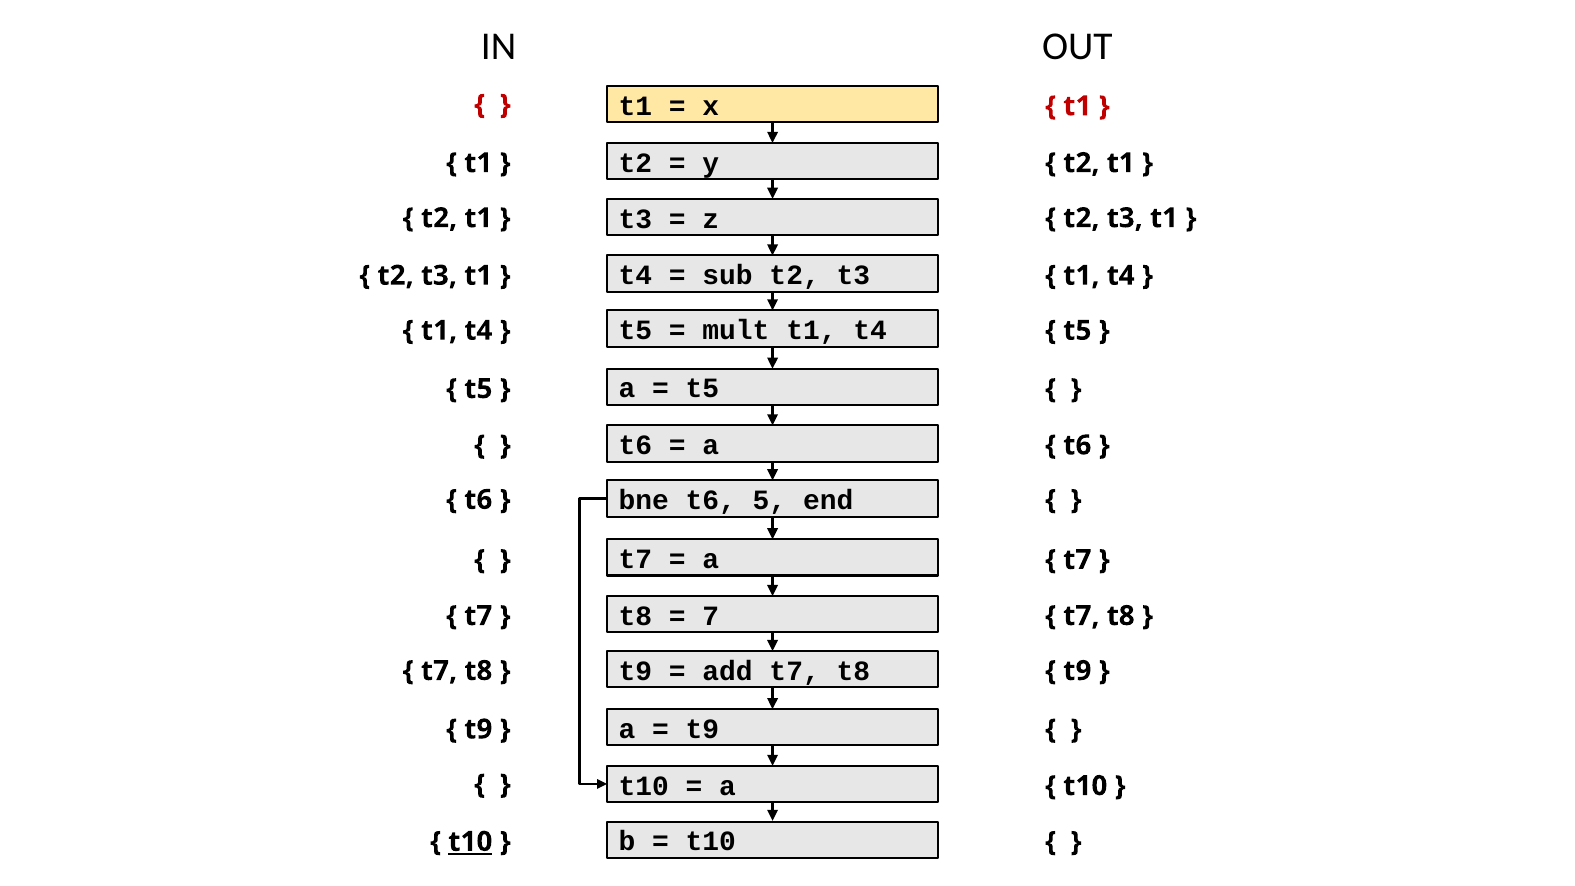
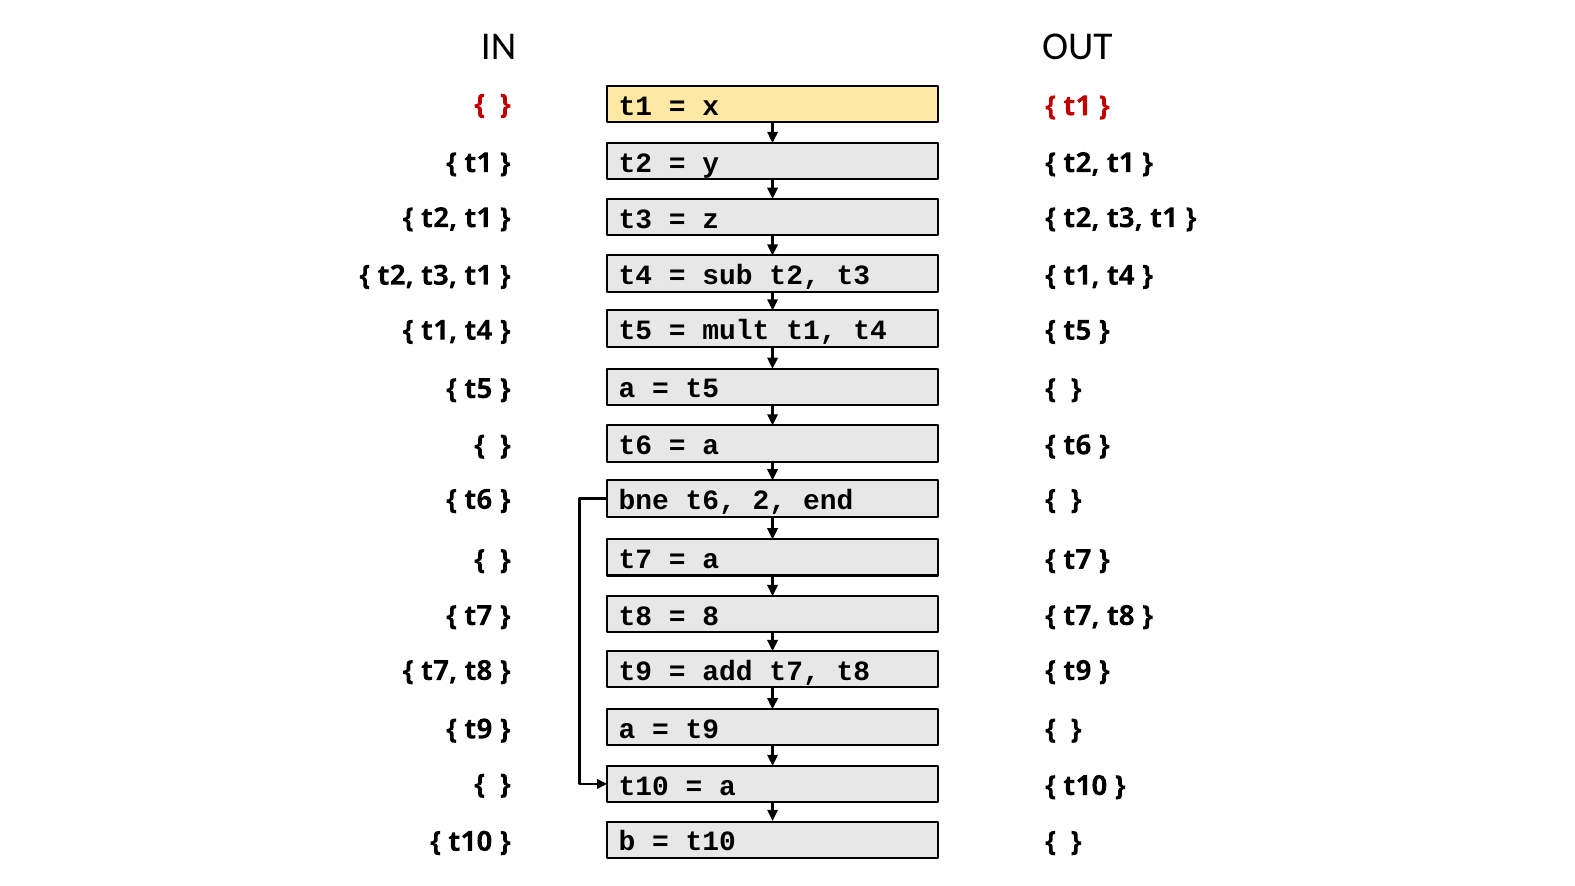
5: 5 -> 2
7: 7 -> 8
t10 at (470, 842) underline: present -> none
